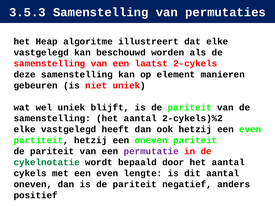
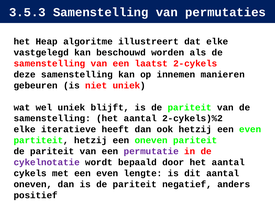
element: element -> innemen
vastgelegd at (69, 130): vastgelegd -> iteratieve
cykelnotatie colour: green -> purple
